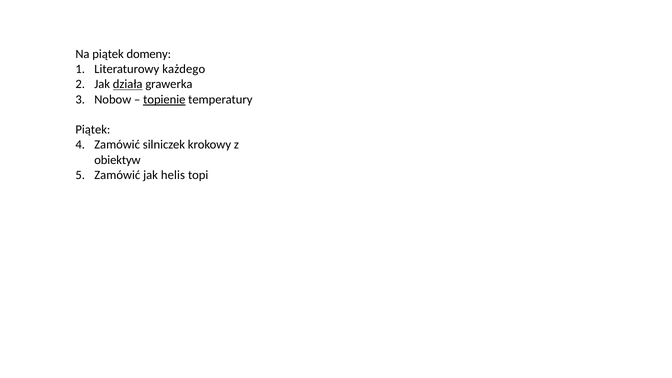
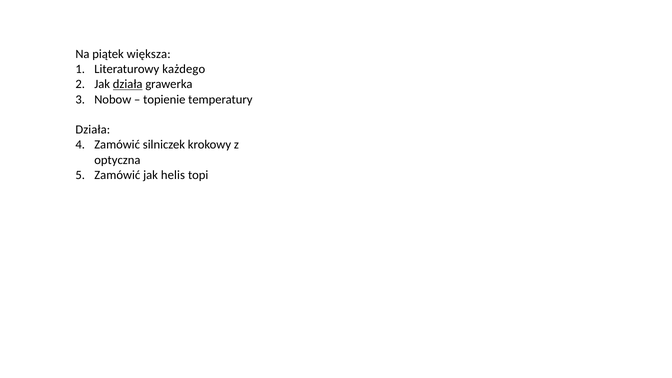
domeny: domeny -> większa
topienie underline: present -> none
Piątek at (93, 130): Piątek -> Działa
obiektyw: obiektyw -> optyczna
